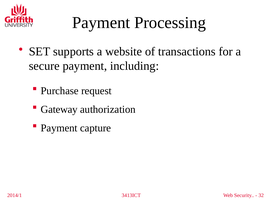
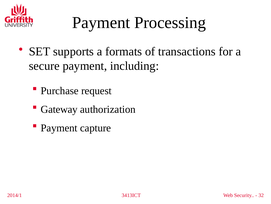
website: website -> formats
